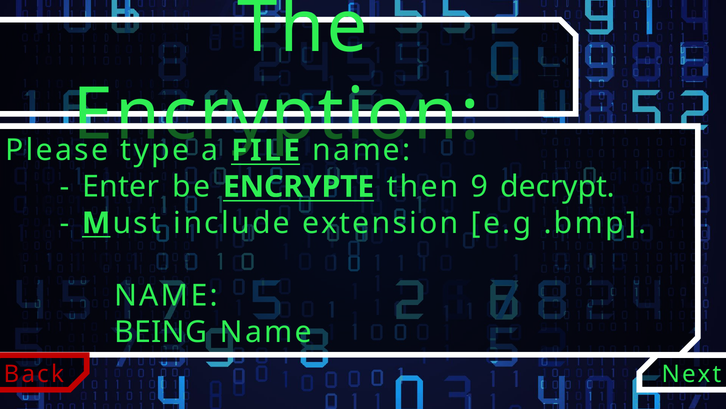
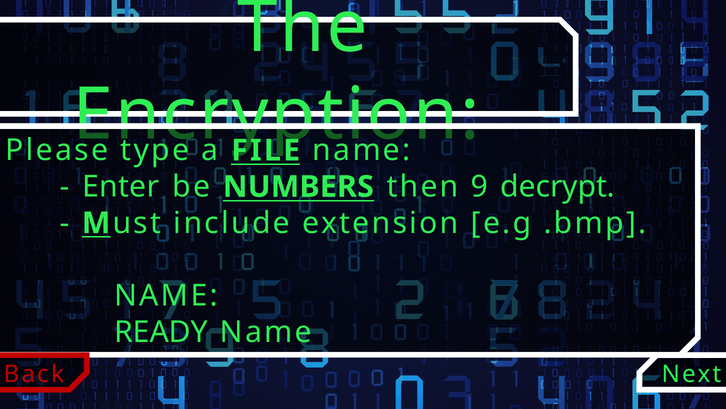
ENCRYPTE: ENCRYPTE -> NUMBERS
BEING: BEING -> READY
